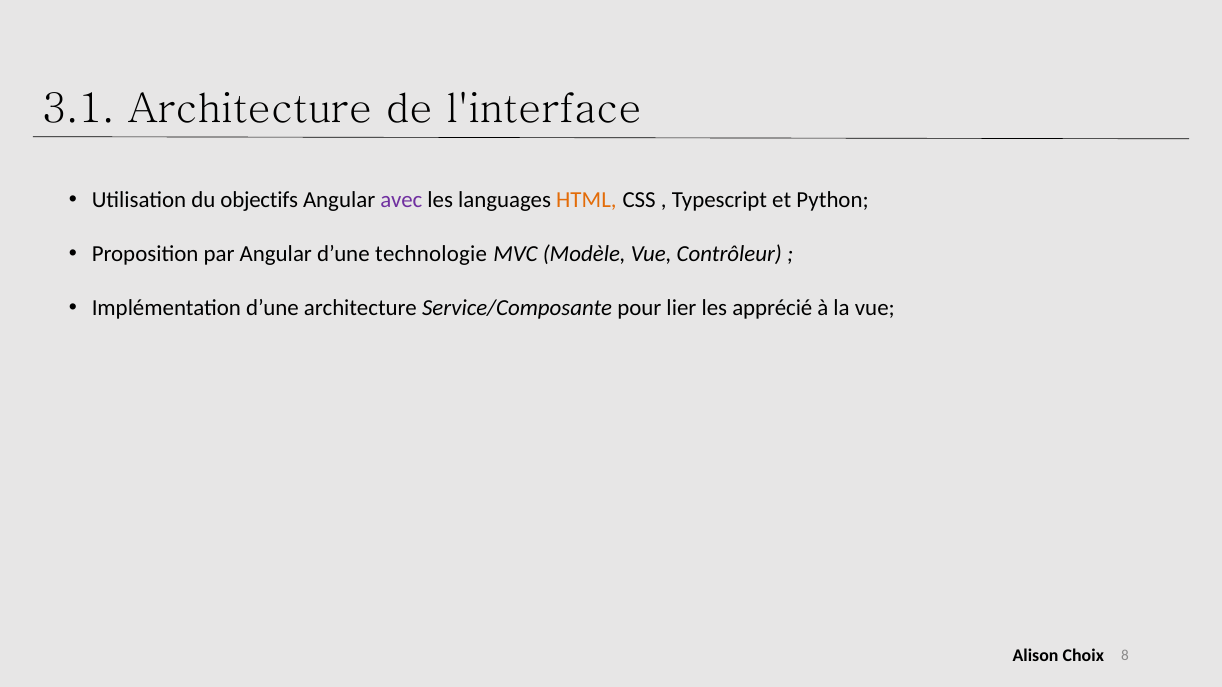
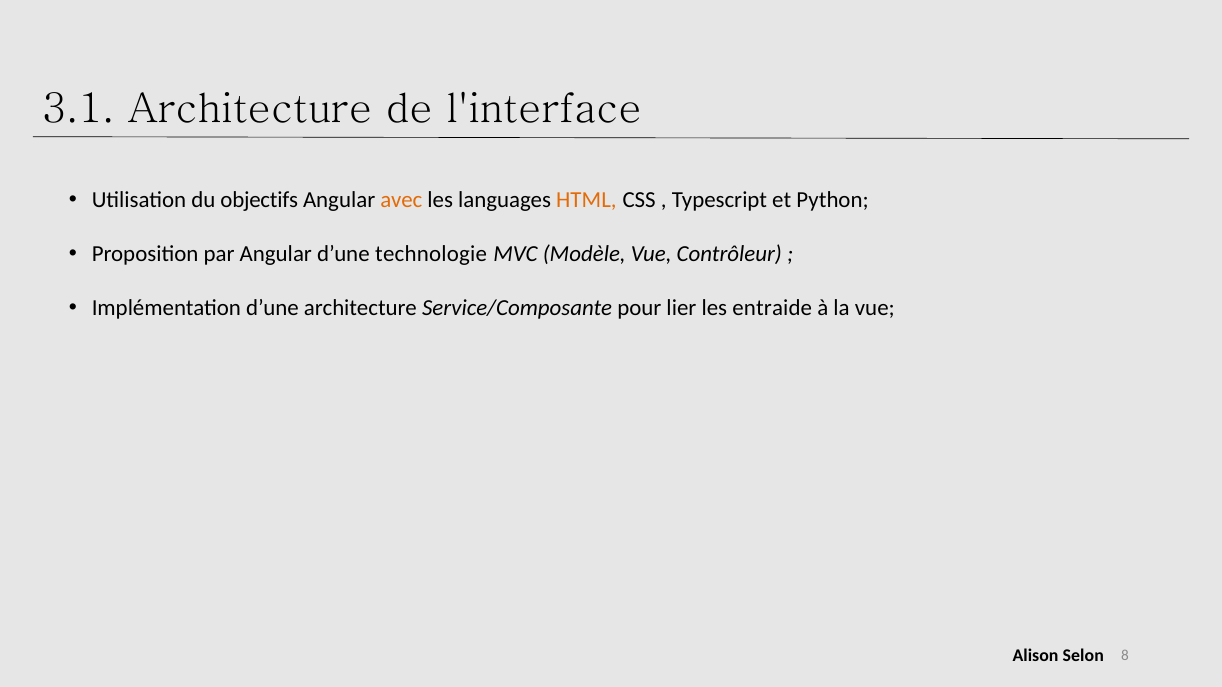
avec colour: purple -> orange
apprécié: apprécié -> entraide
Choix: Choix -> Selon
